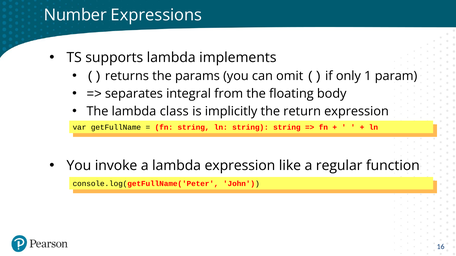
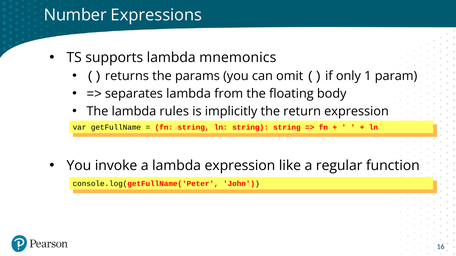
implements: implements -> mnemonics
separates integral: integral -> lambda
class: class -> rules
